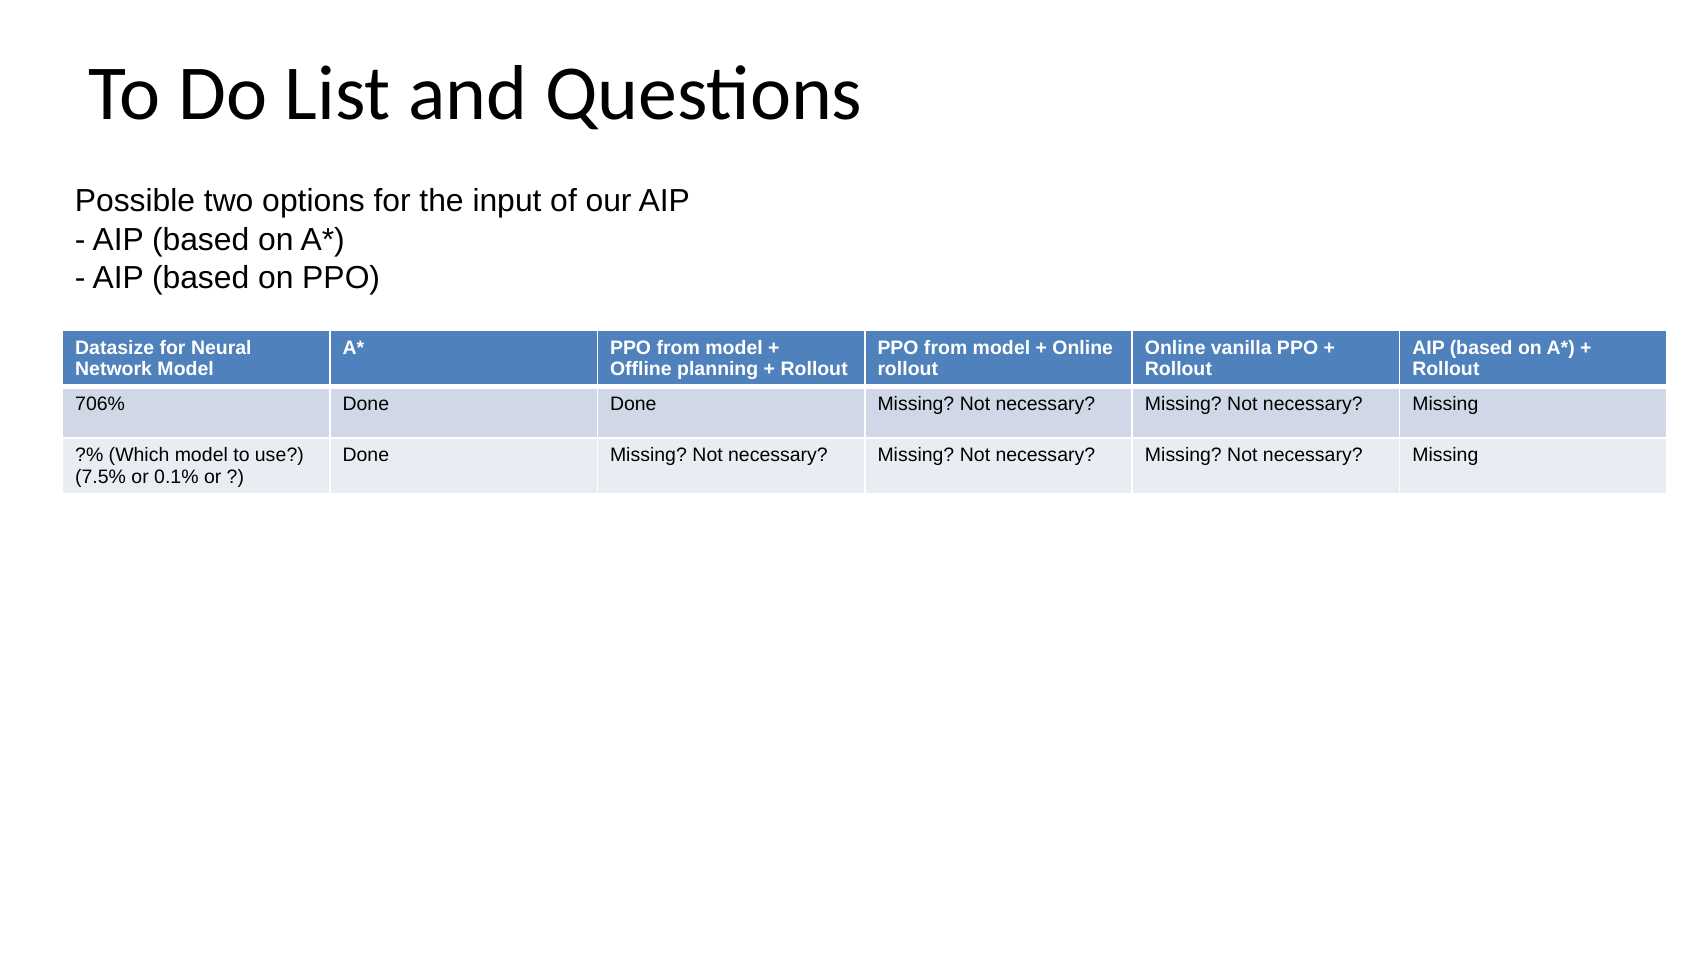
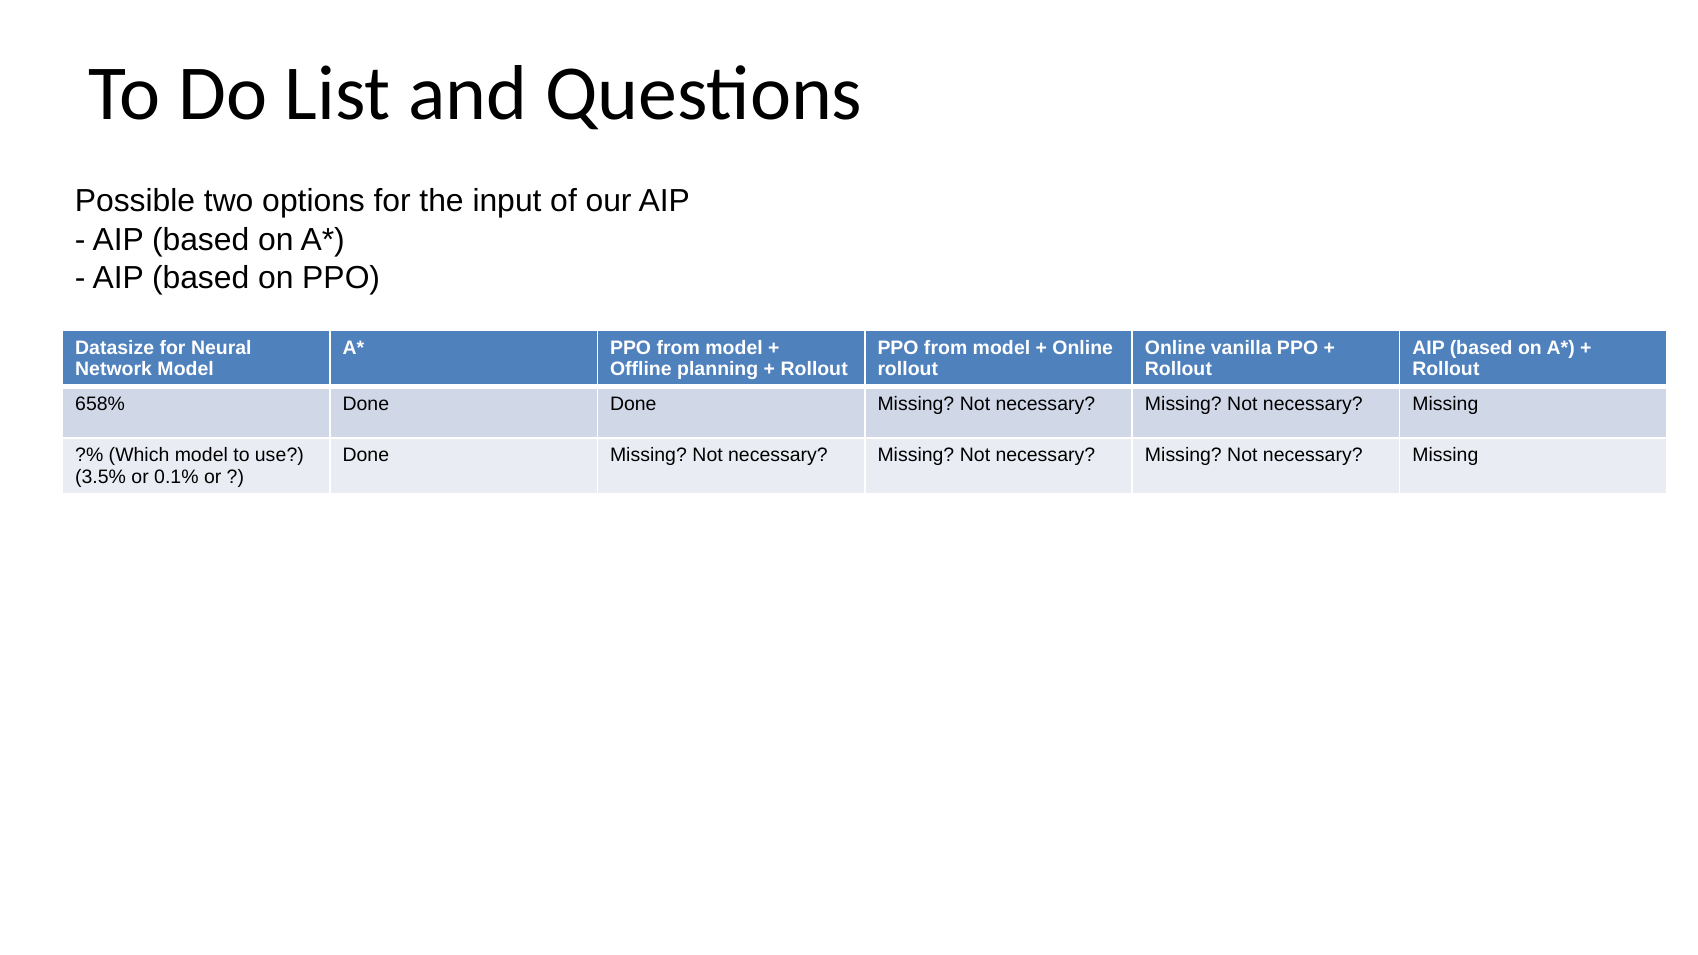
706%: 706% -> 658%
7.5%: 7.5% -> 3.5%
